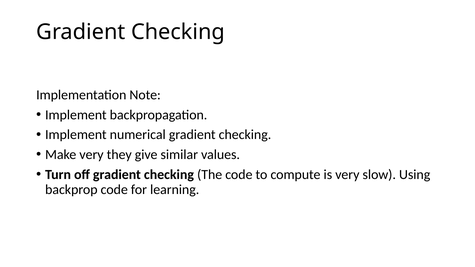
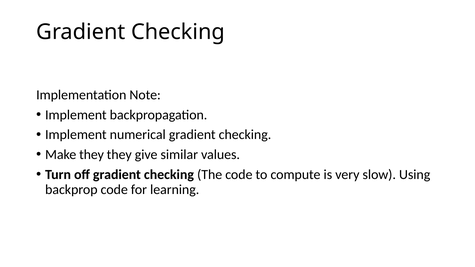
Make very: very -> they
